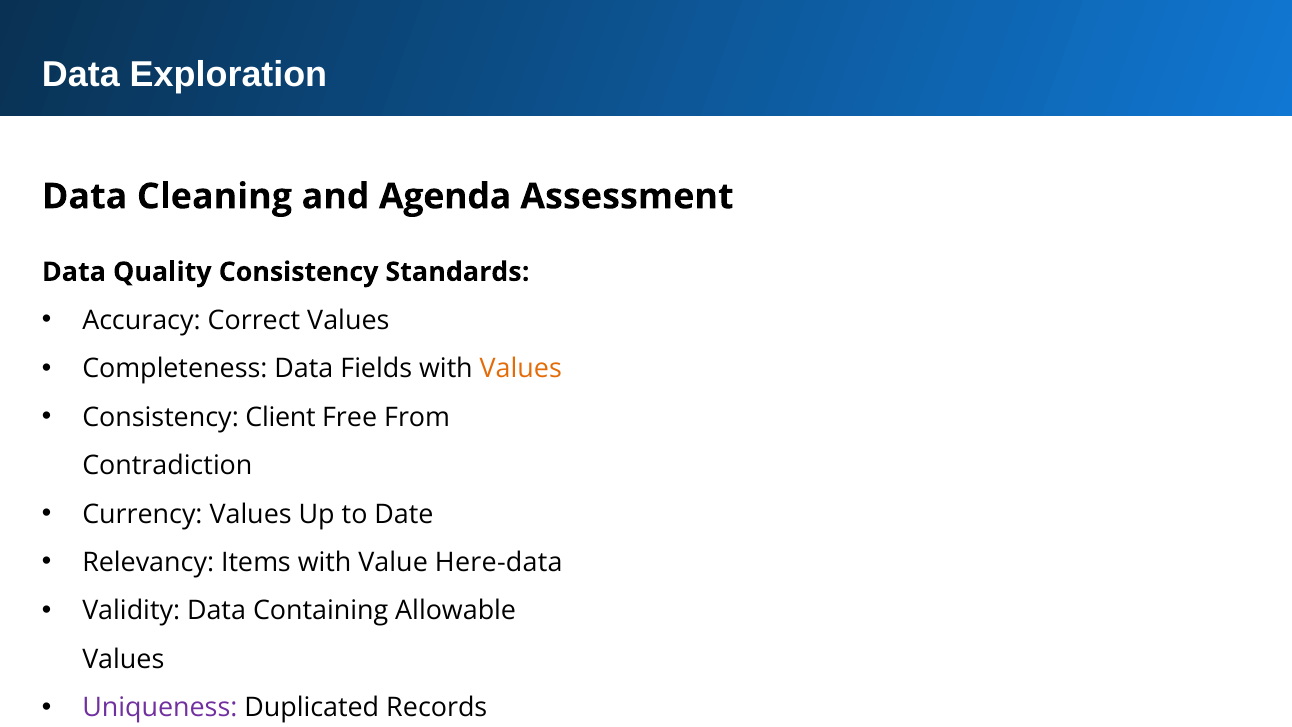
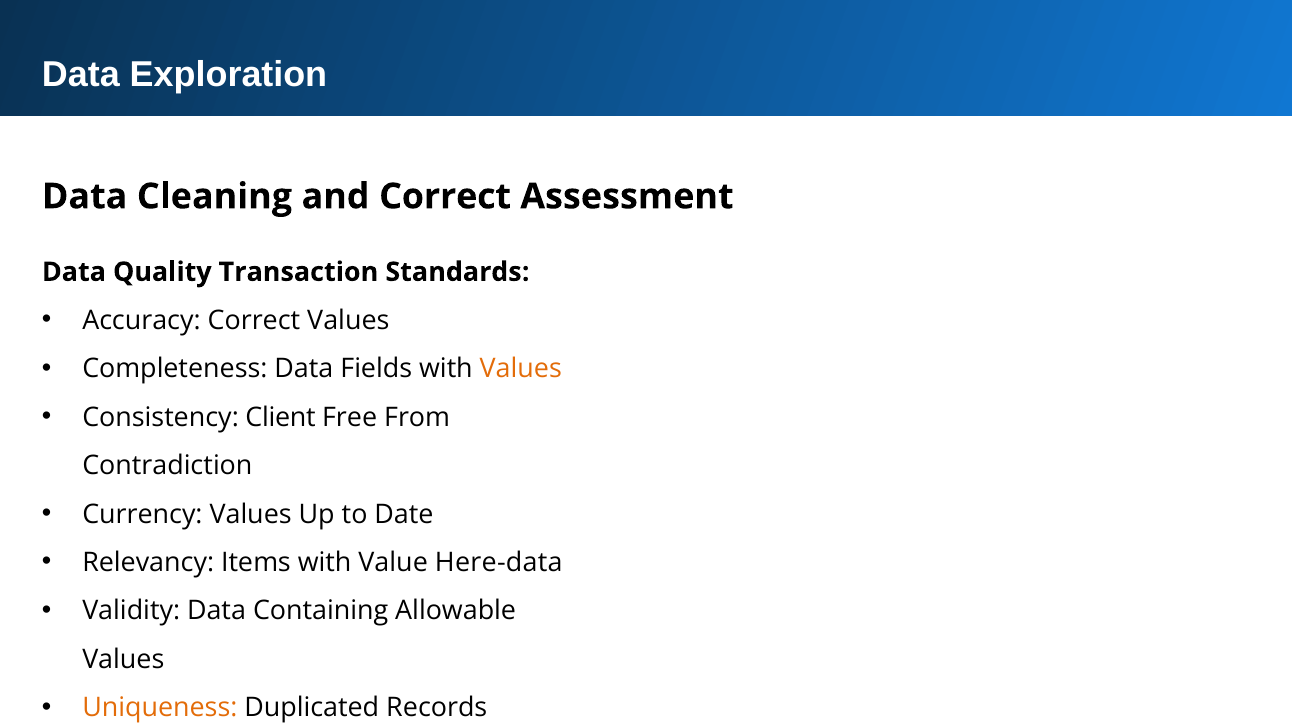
and Agenda: Agenda -> Correct
Quality Consistency: Consistency -> Transaction
Uniqueness colour: purple -> orange
